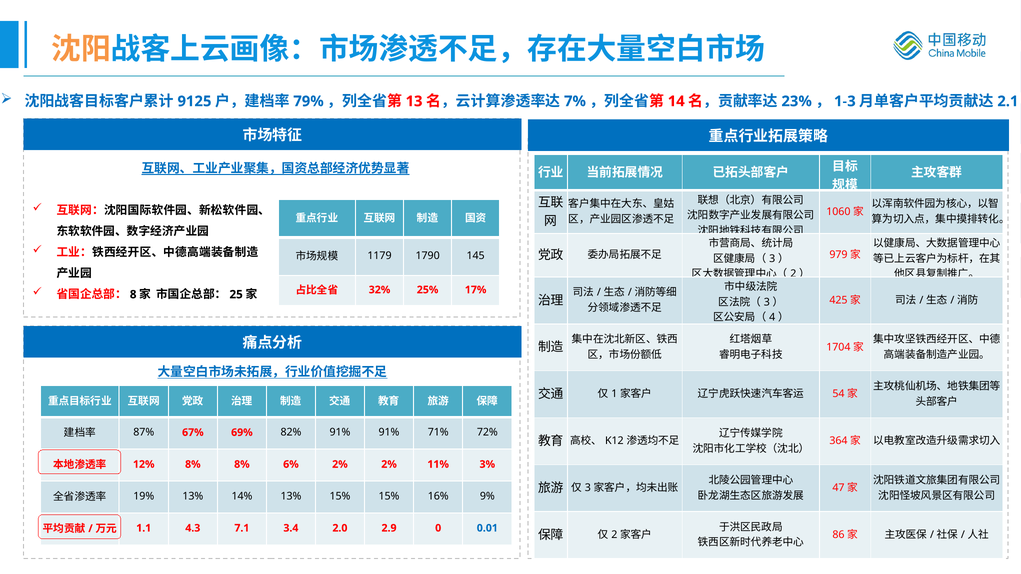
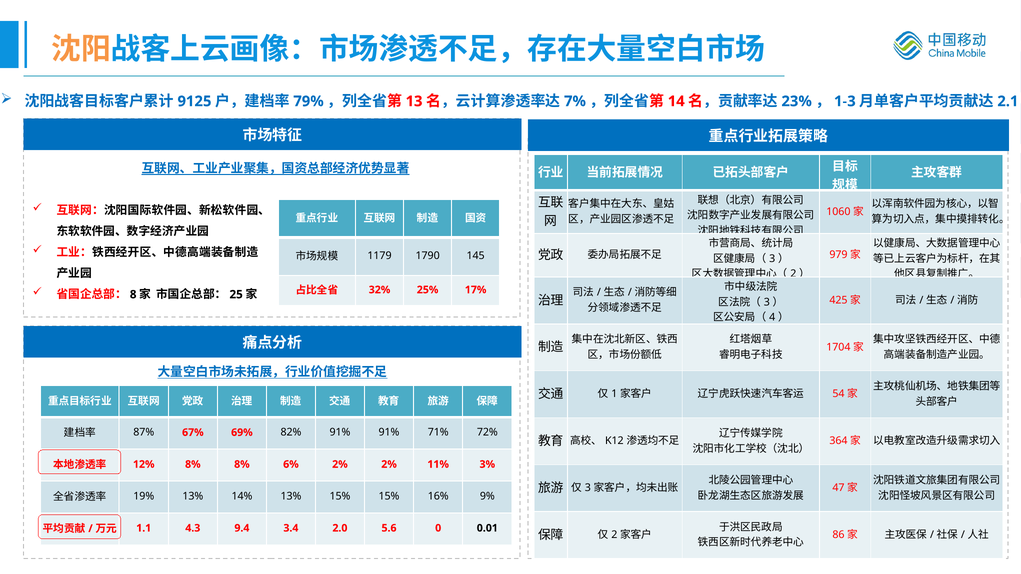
7.1: 7.1 -> 9.4
2.9: 2.9 -> 5.6
0.01 colour: blue -> black
